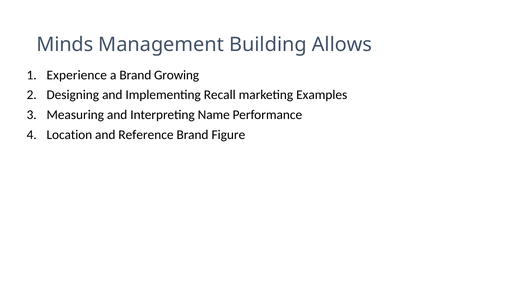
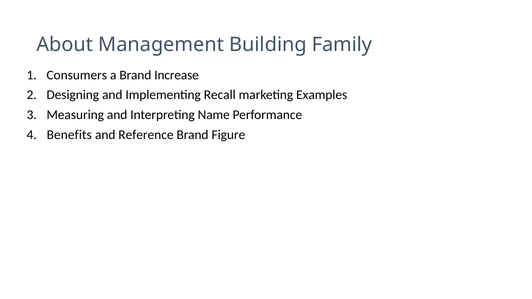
Minds: Minds -> About
Allows: Allows -> Family
Experience: Experience -> Consumers
Growing: Growing -> Increase
Location: Location -> Benefits
